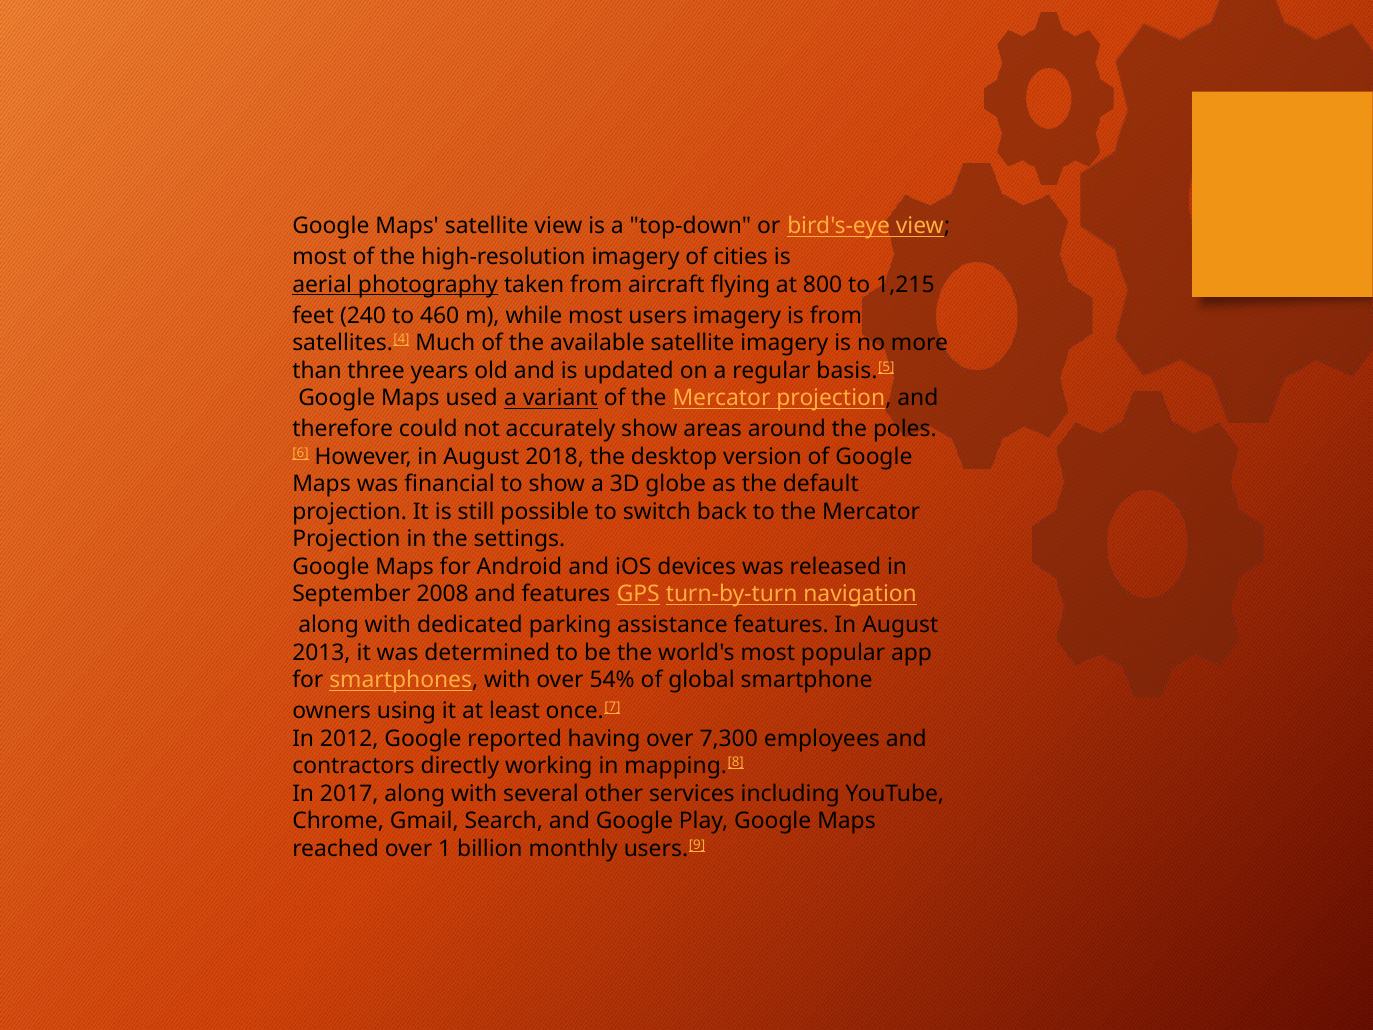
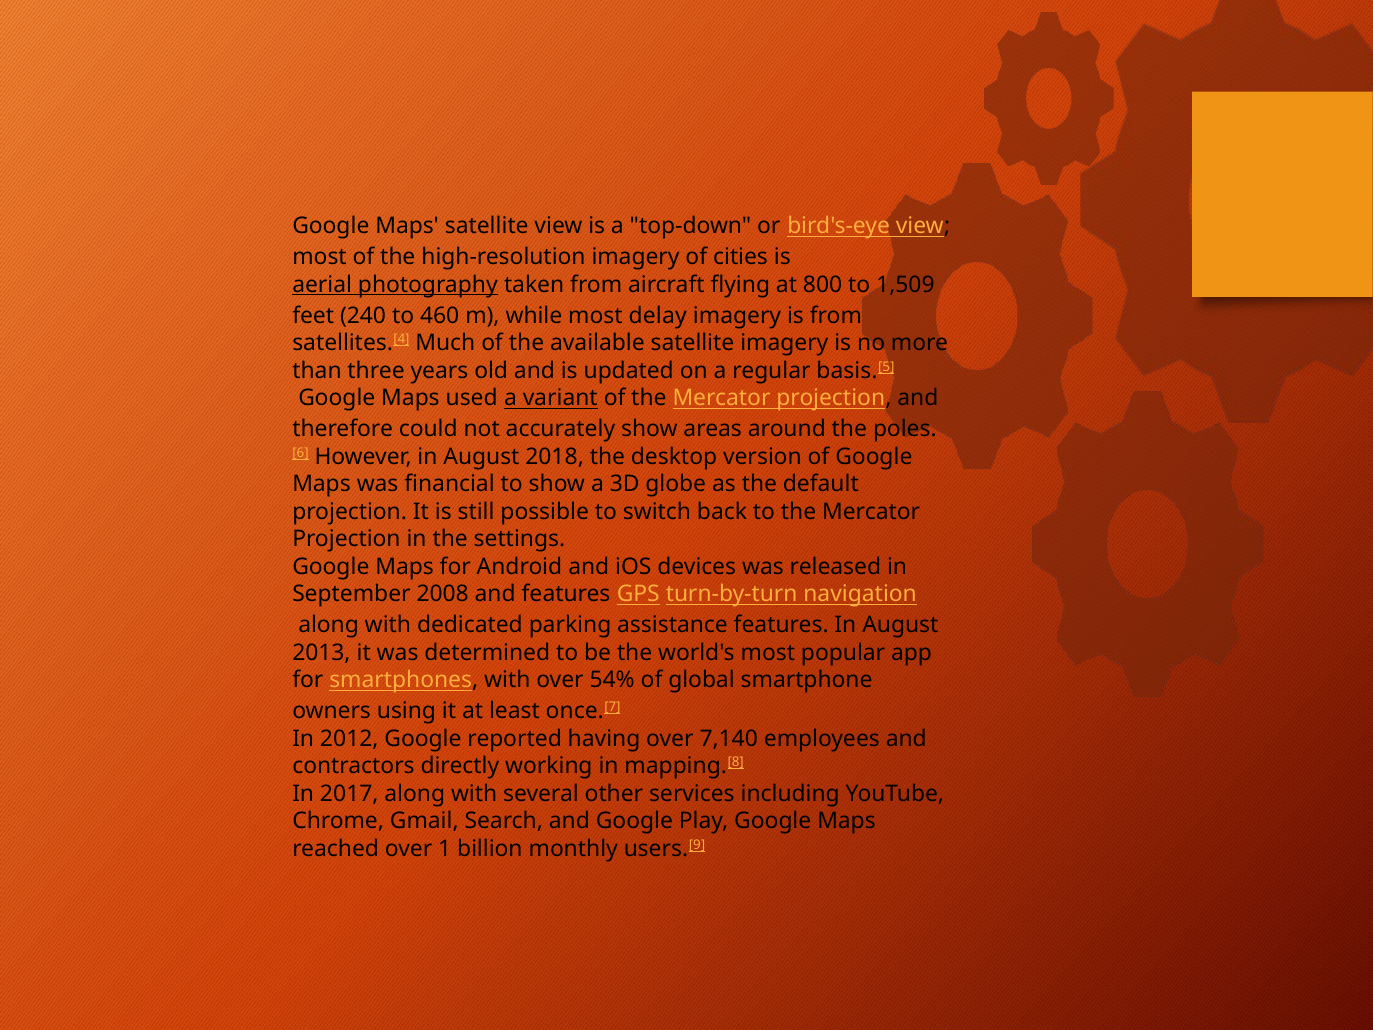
1,215: 1,215 -> 1,509
users: users -> delay
7,300: 7,300 -> 7,140
